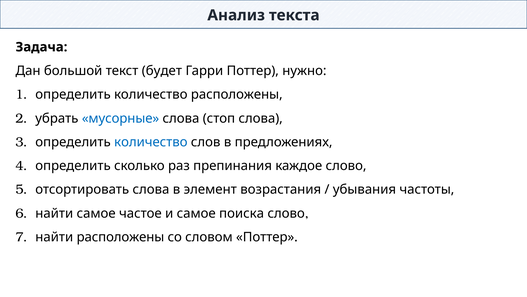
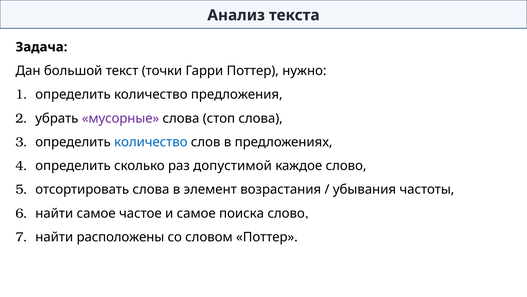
будет: будет -> точки
количество расположены: расположены -> предложения
мусорные colour: blue -> purple
препинания: препинания -> допустимой
